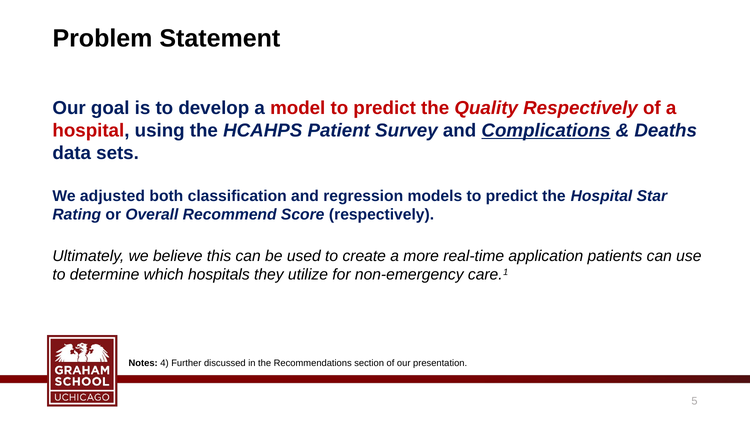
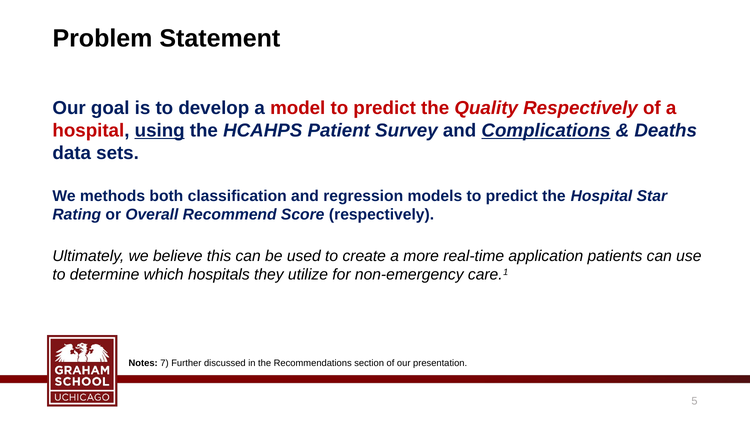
using underline: none -> present
adjusted: adjusted -> methods
4: 4 -> 7
